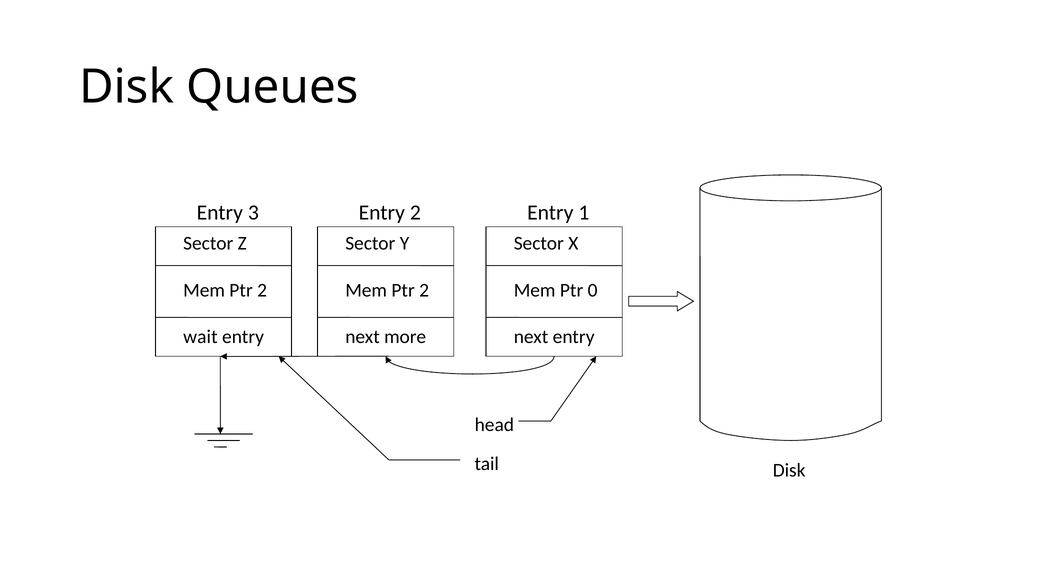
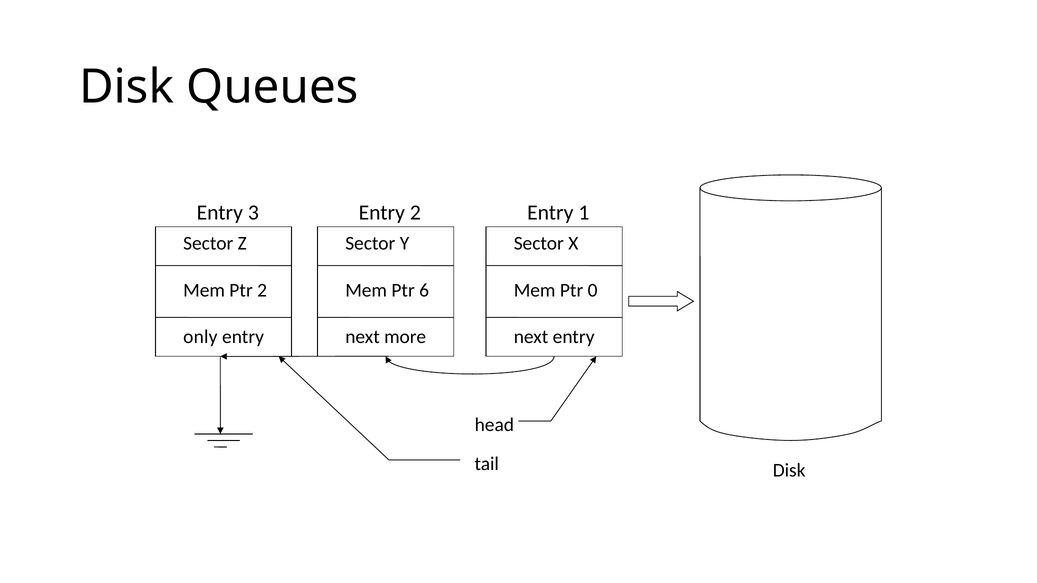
2 at (424, 290): 2 -> 6
wait: wait -> only
